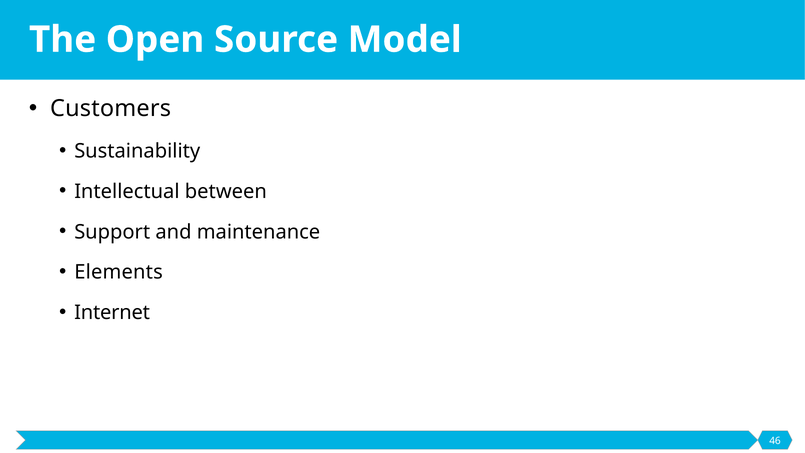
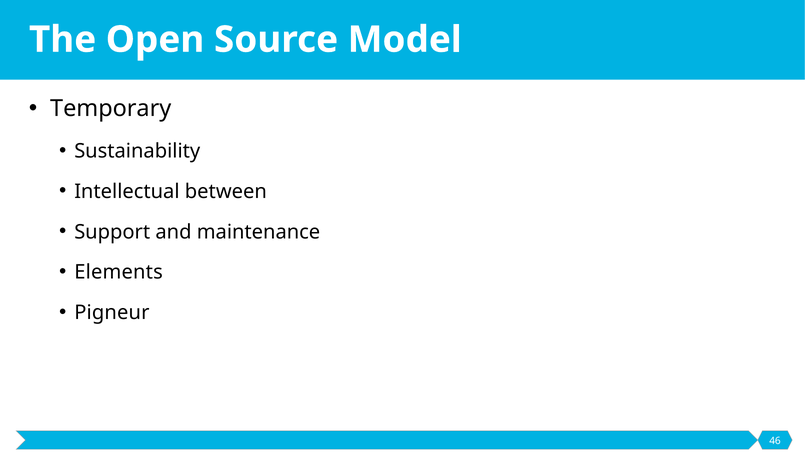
Customers: Customers -> Temporary
Internet: Internet -> Pigneur
